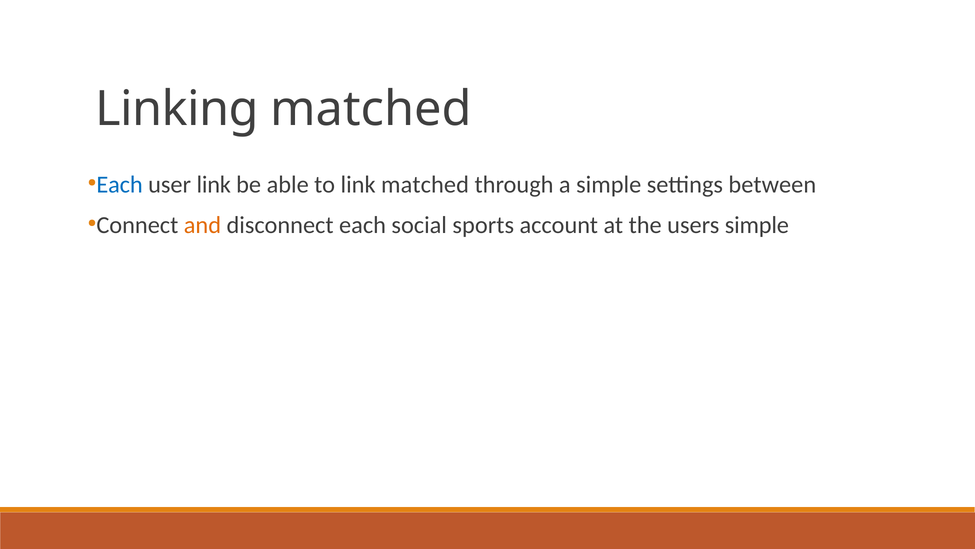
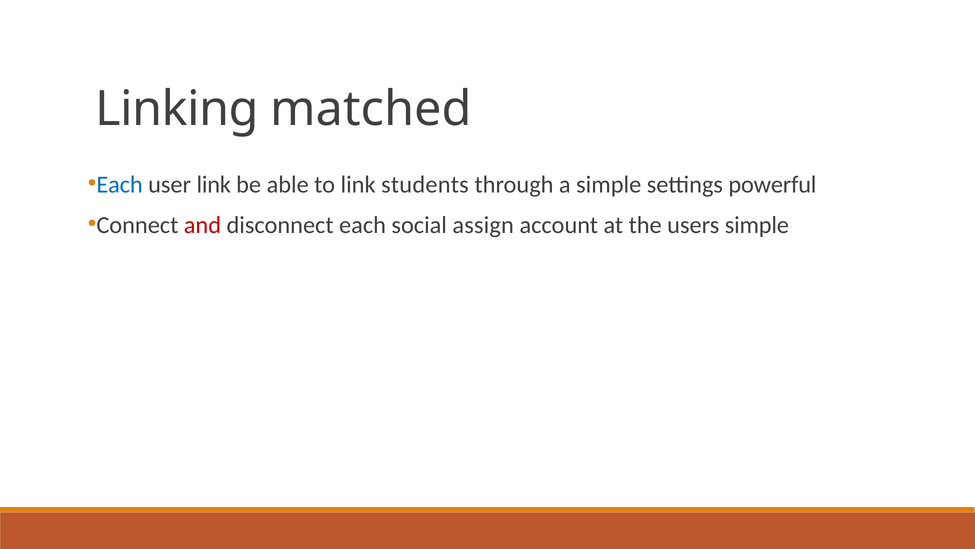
link matched: matched -> students
between: between -> powerful
and colour: orange -> red
sports: sports -> assign
